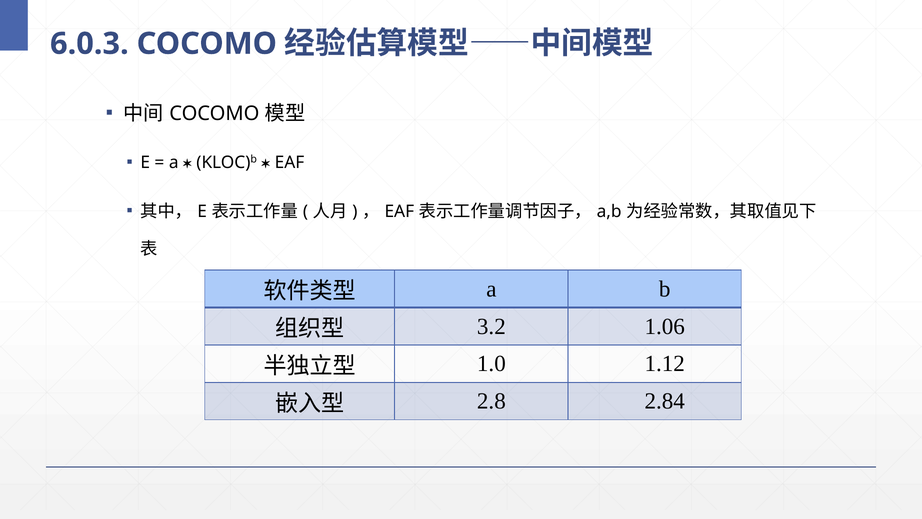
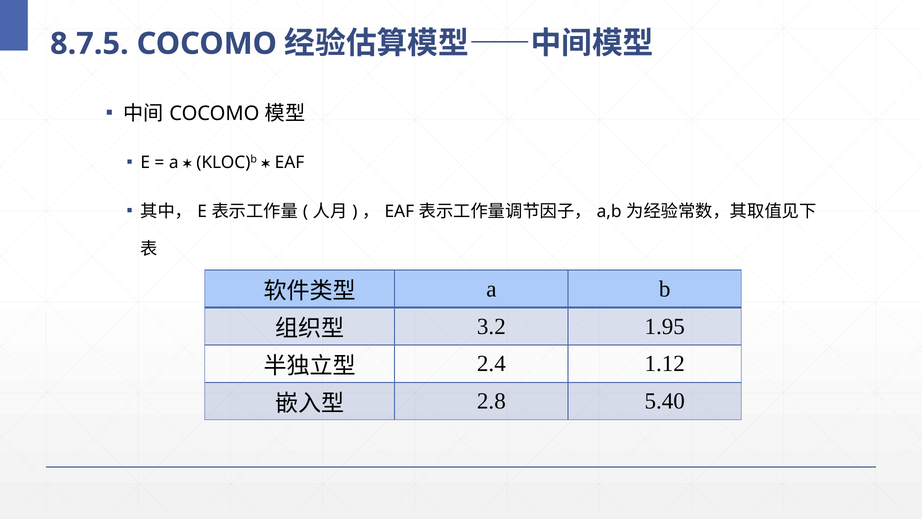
6.0.3: 6.0.3 -> 8.7.5
1.06: 1.06 -> 1.95
1.0: 1.0 -> 2.4
2.84: 2.84 -> 5.40
